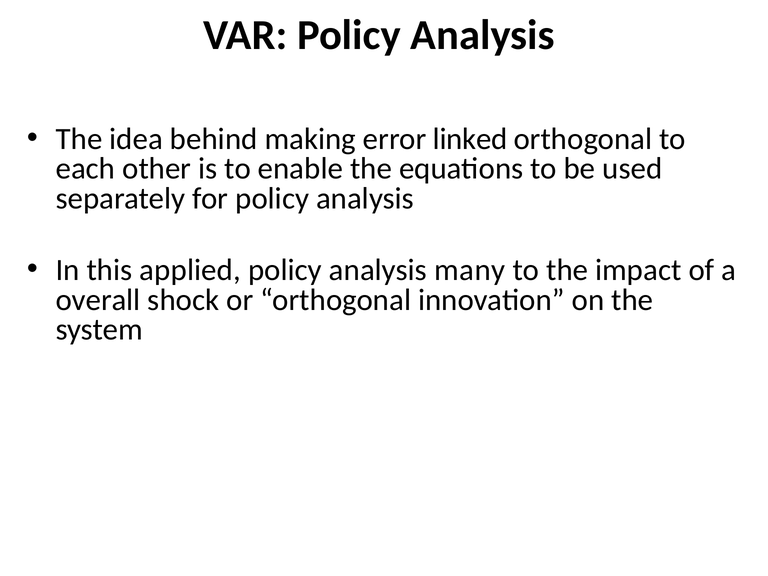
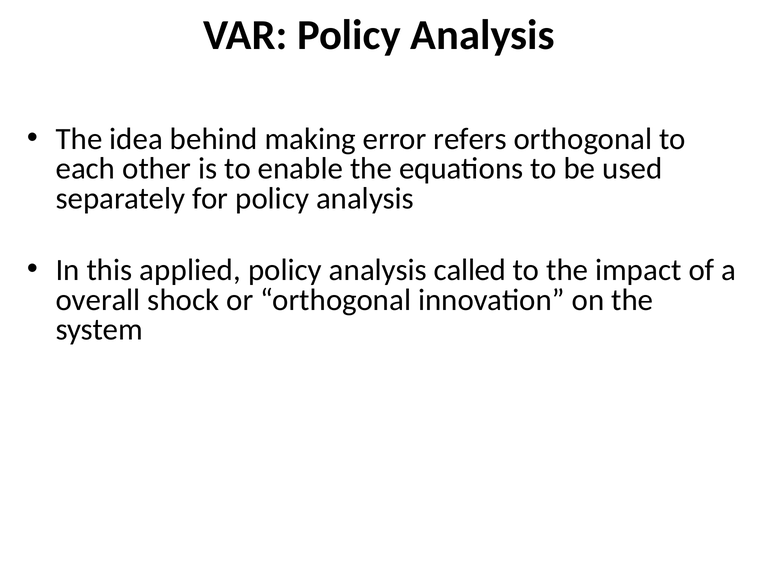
linked: linked -> refers
many: many -> called
